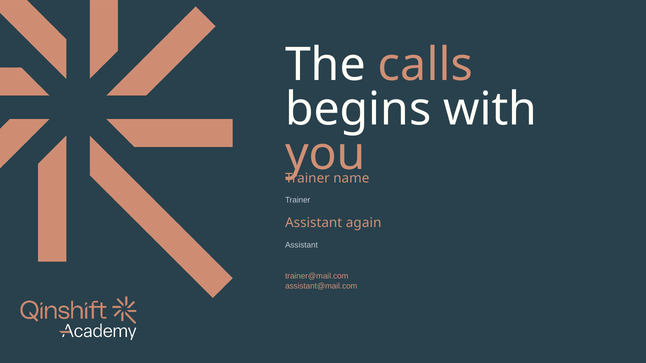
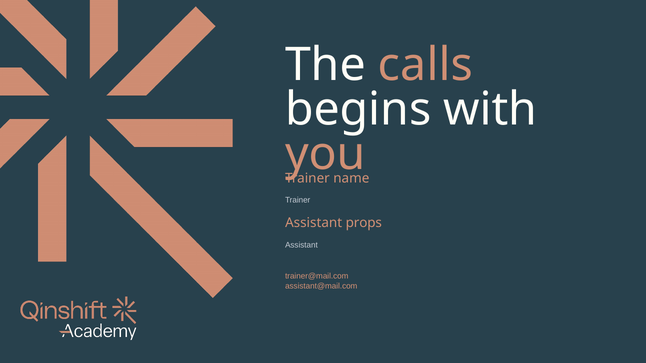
again: again -> props
